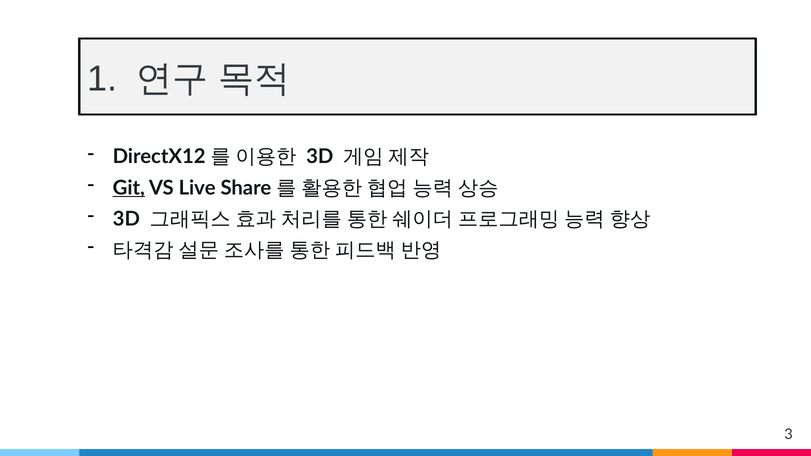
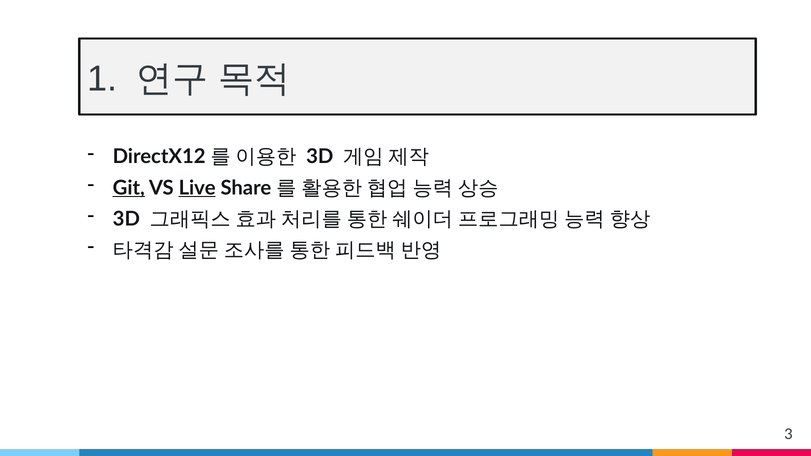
Live underline: none -> present
